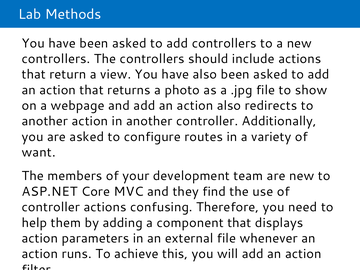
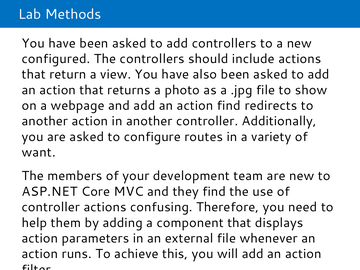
controllers at (56, 59): controllers -> configured
action also: also -> find
